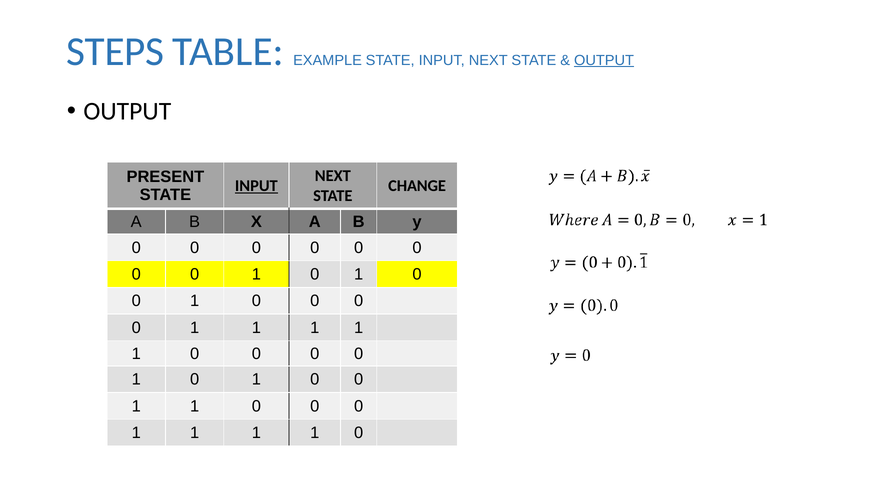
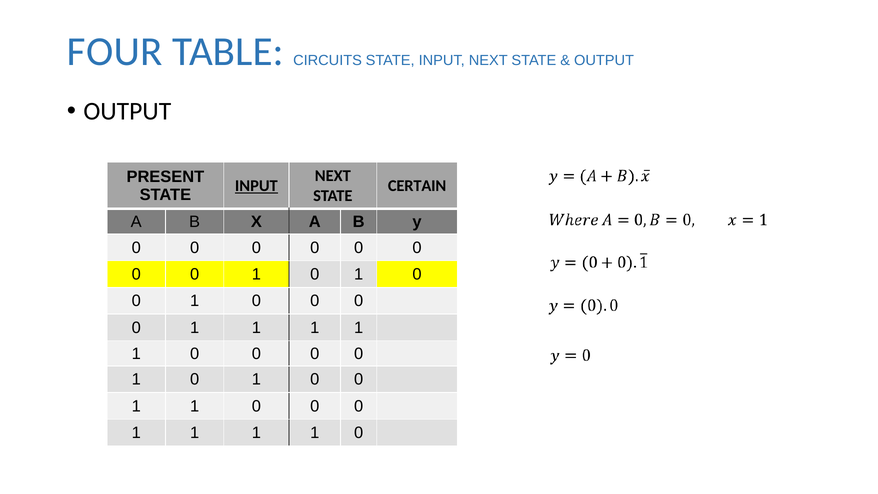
STEPS: STEPS -> FOUR
EXAMPLE: EXAMPLE -> CIRCUITS
OUTPUT at (604, 60) underline: present -> none
CHANGE: CHANGE -> CERTAIN
